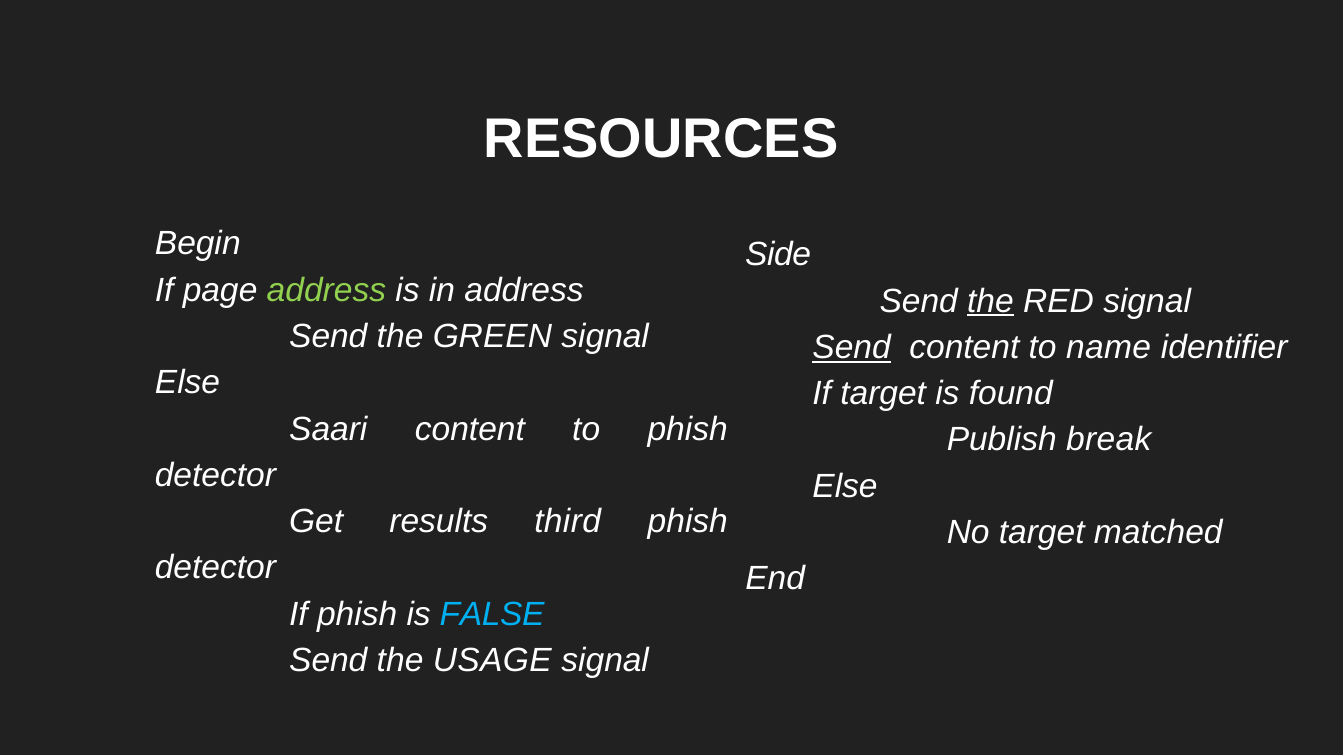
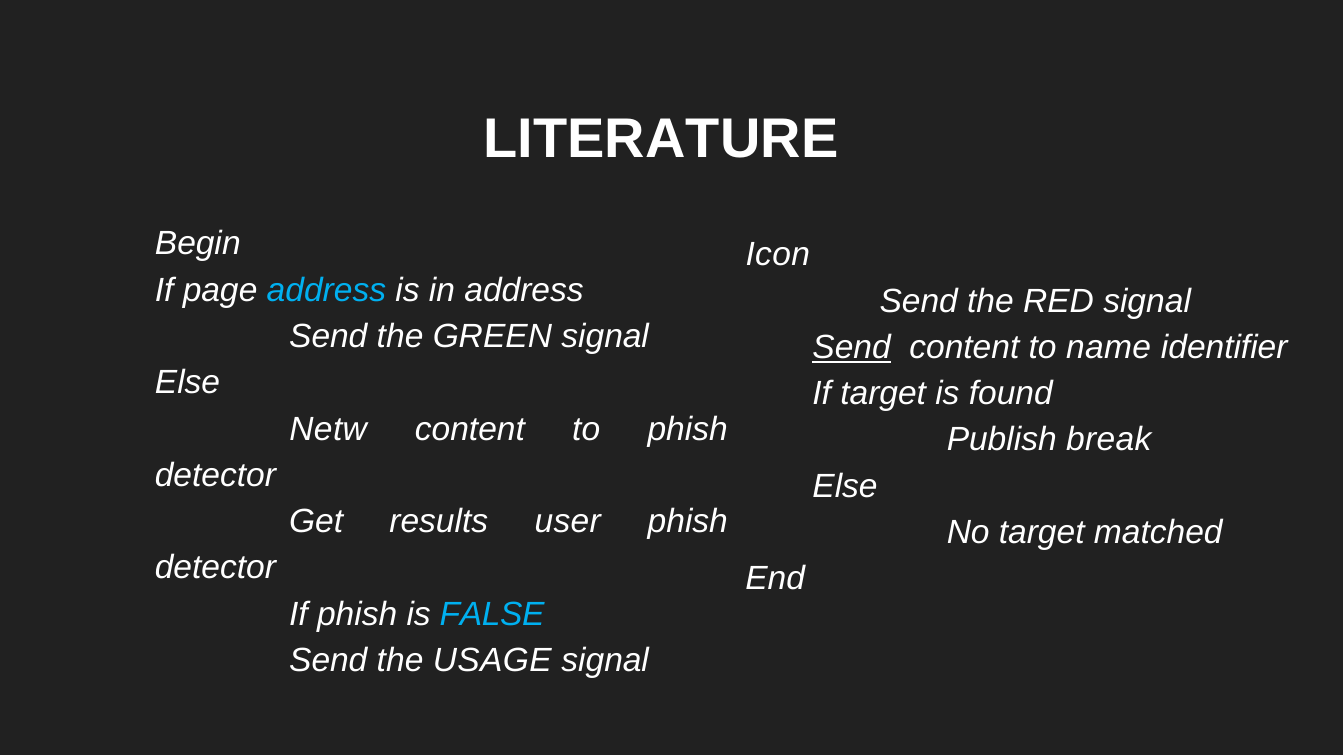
RESOURCES: RESOURCES -> LITERATURE
Side: Side -> Icon
address at (326, 290) colour: light green -> light blue
the at (990, 301) underline: present -> none
Saari: Saari -> Netw
third: third -> user
